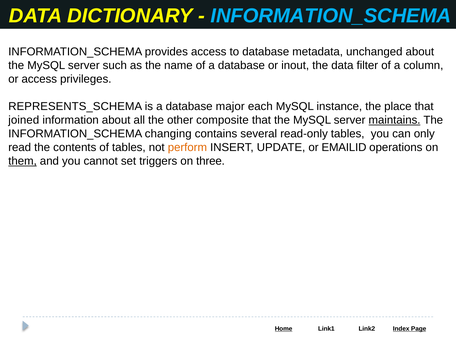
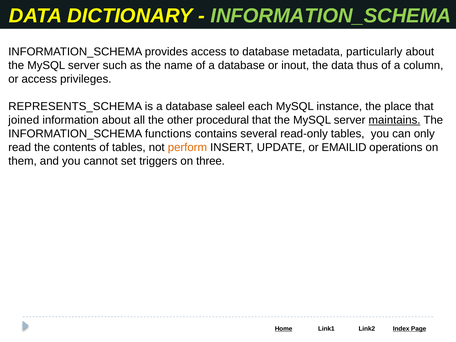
INFORMATION_SCHEMA at (331, 16) colour: light blue -> light green
unchanged: unchanged -> particularly
filter: filter -> thus
major: major -> saleel
composite: composite -> procedural
changing: changing -> functions
them underline: present -> none
